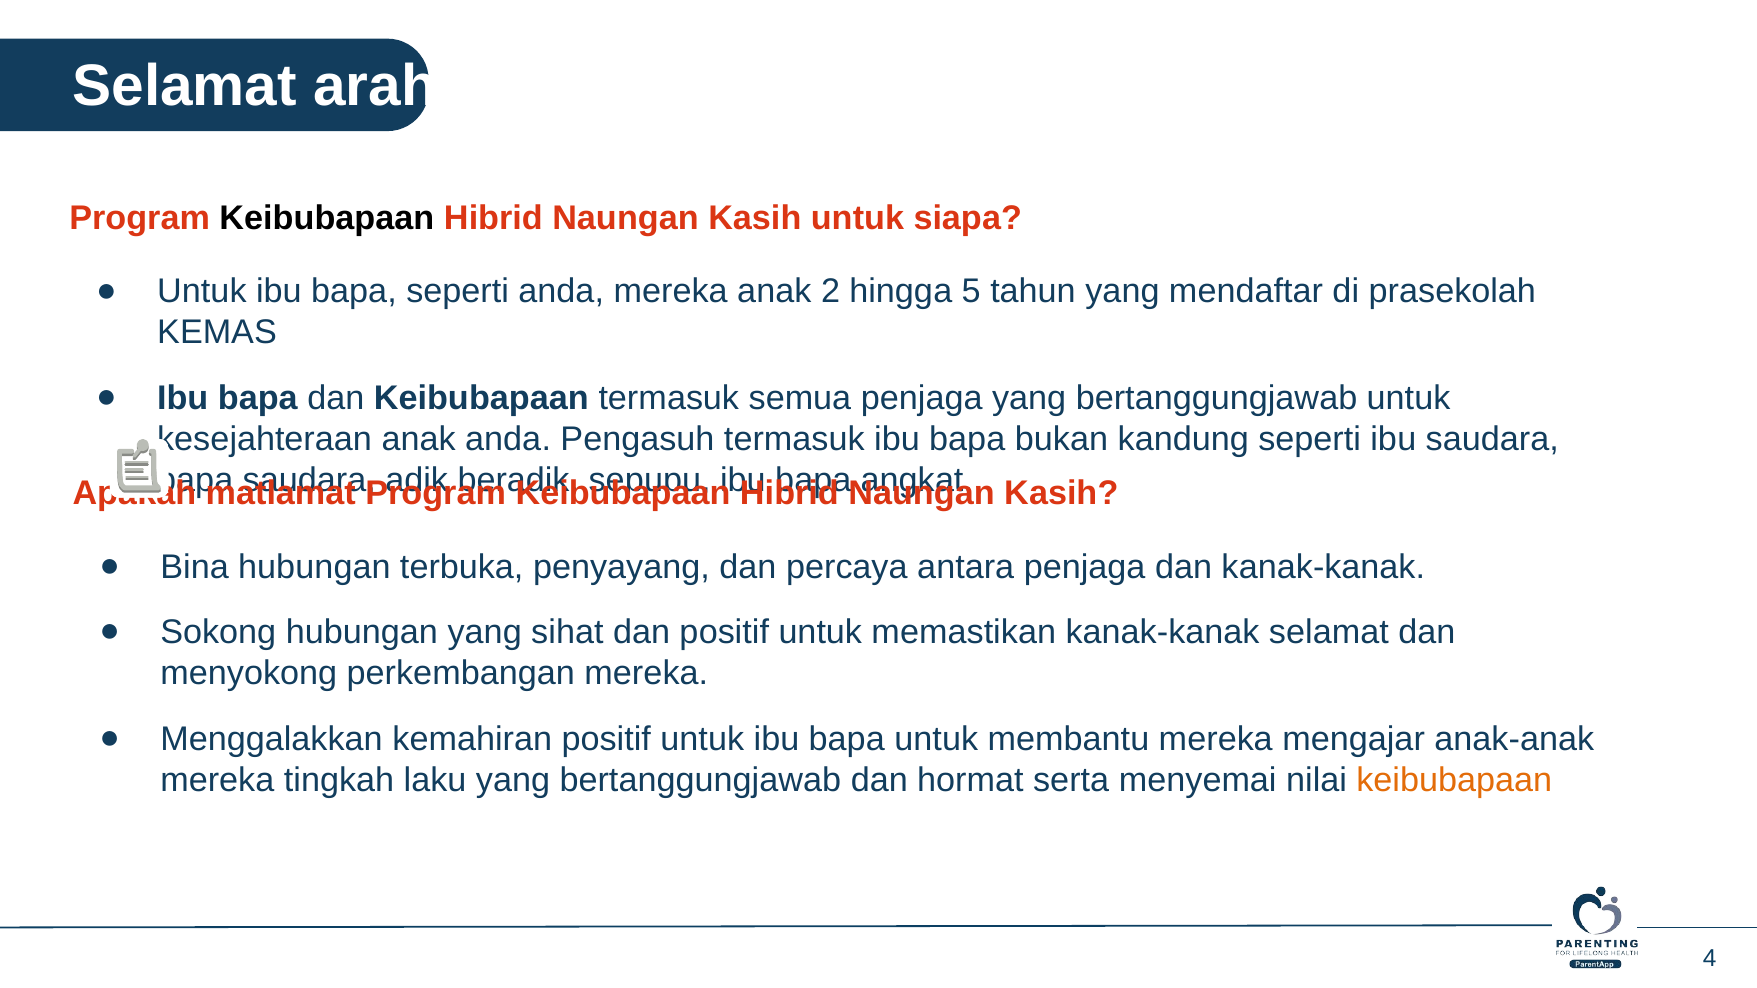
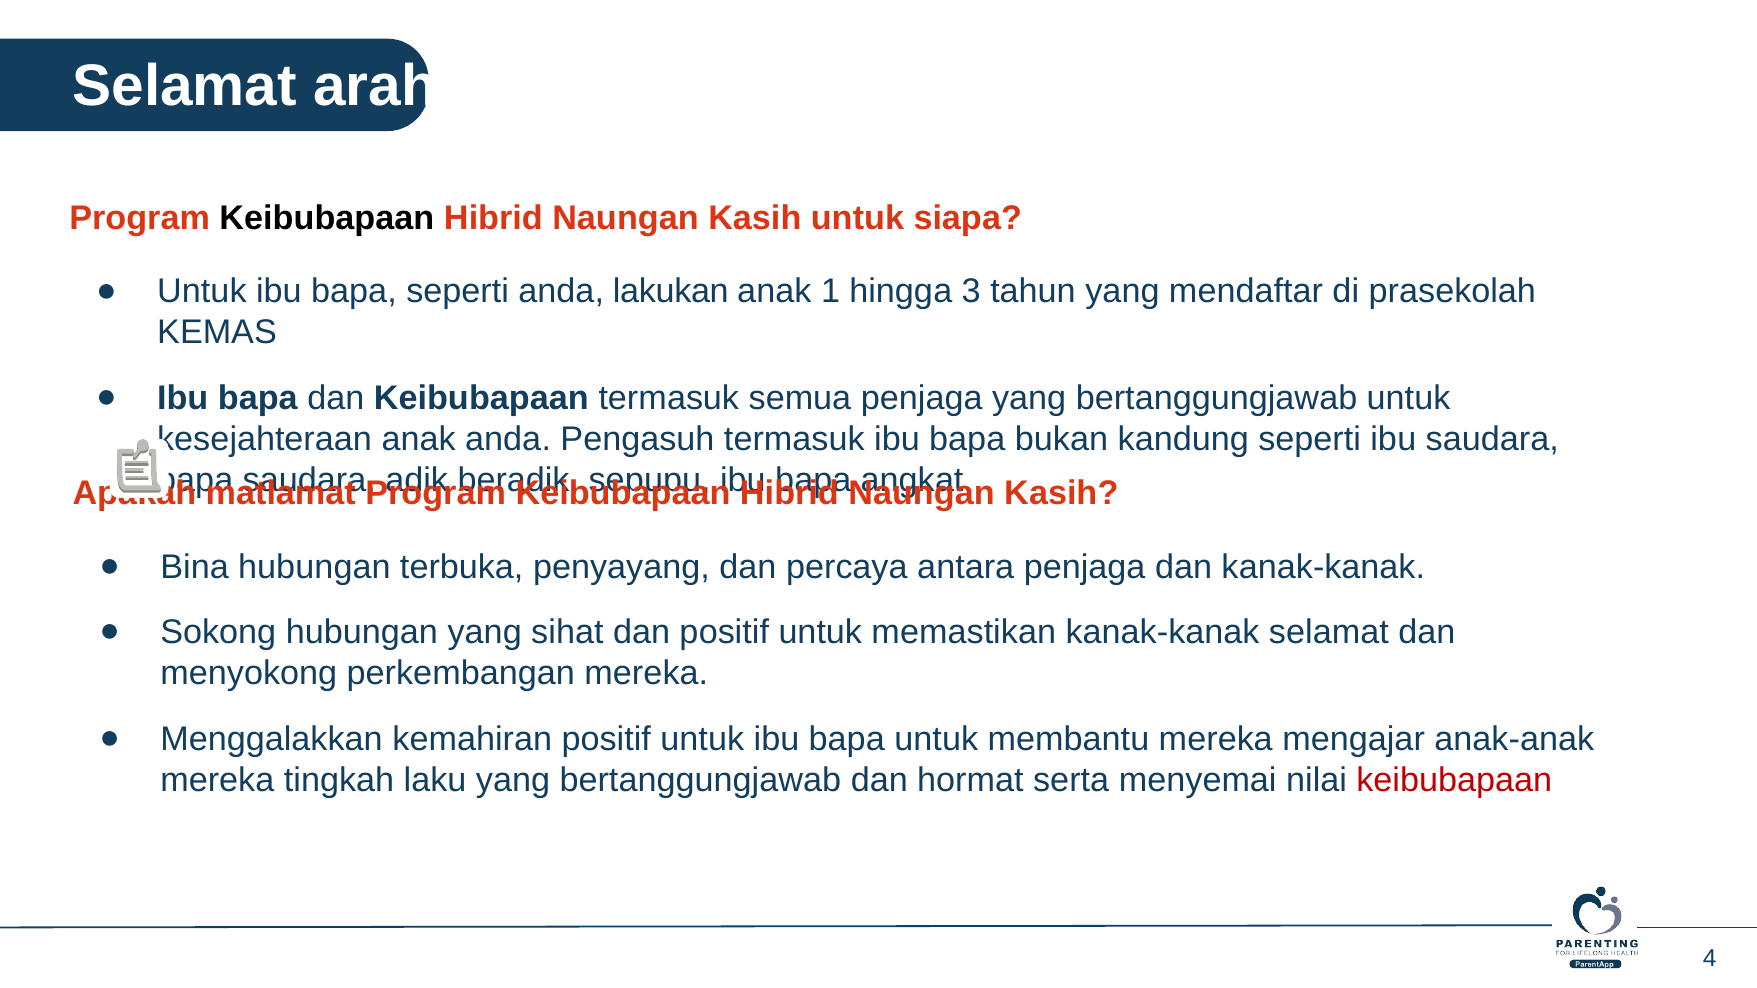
anda mereka: mereka -> lakukan
2: 2 -> 1
5: 5 -> 3
keibubapaan at (1454, 780) colour: orange -> red
